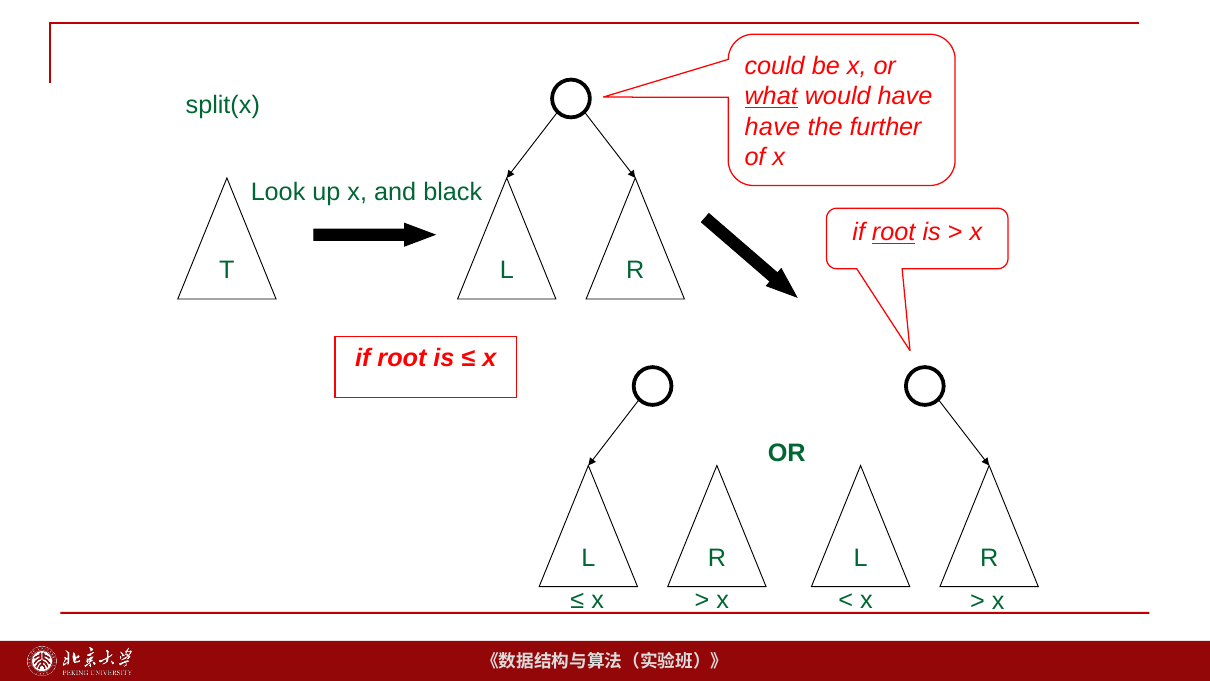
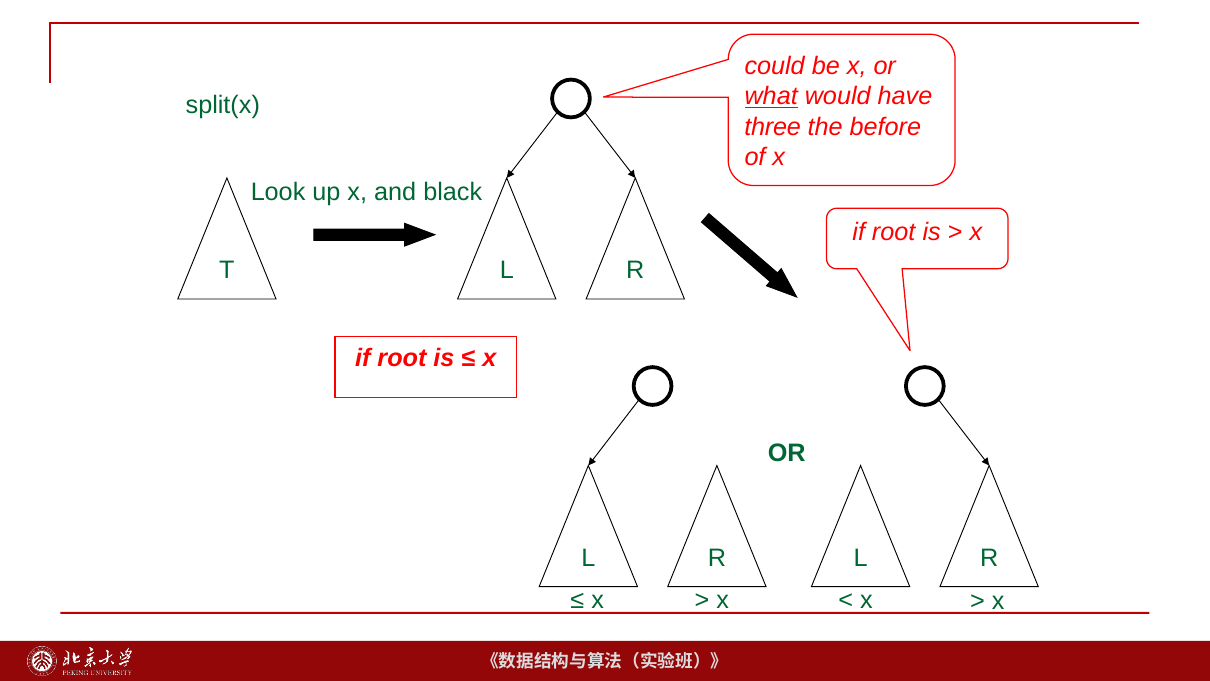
have at (772, 127): have -> three
further: further -> before
root at (894, 232) underline: present -> none
